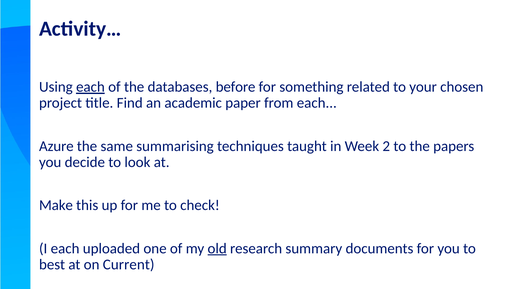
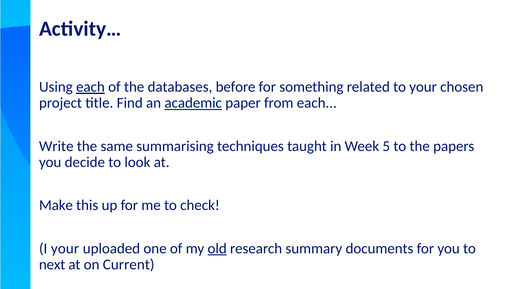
academic underline: none -> present
Azure: Azure -> Write
2: 2 -> 5
I each: each -> your
best: best -> next
